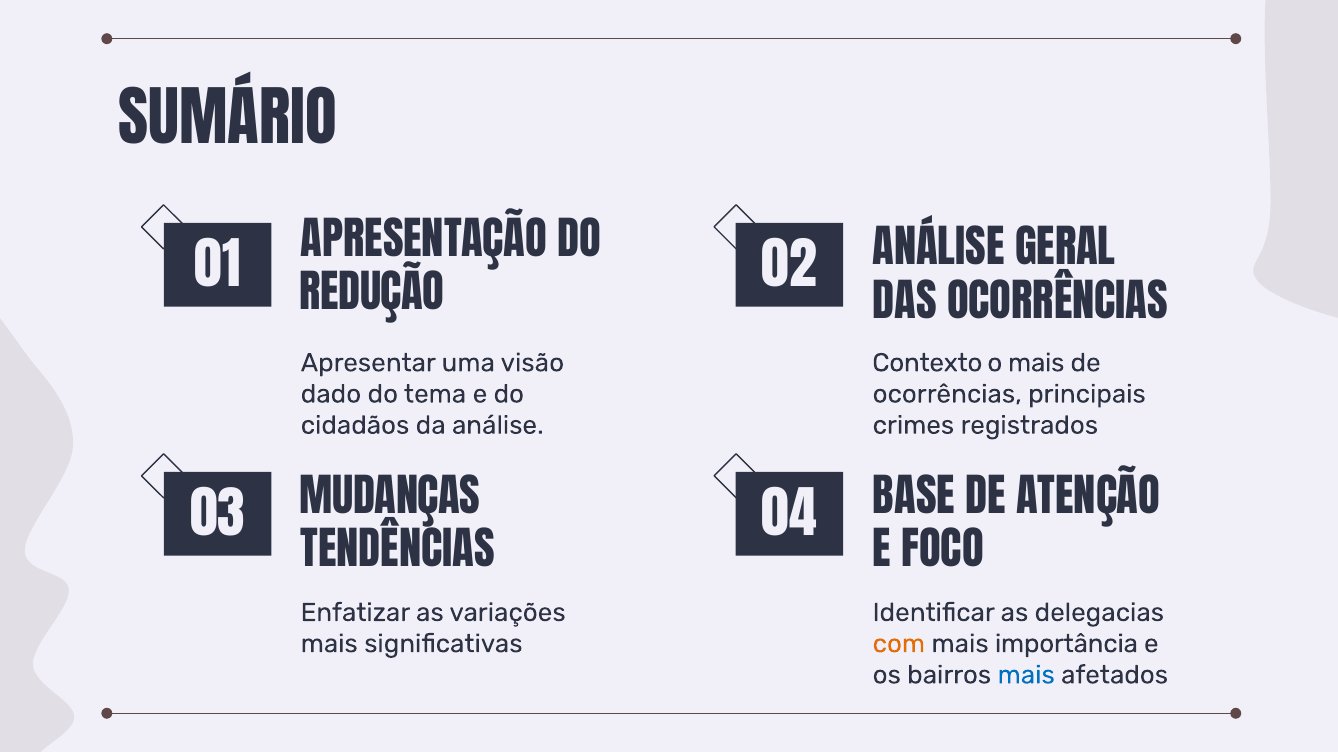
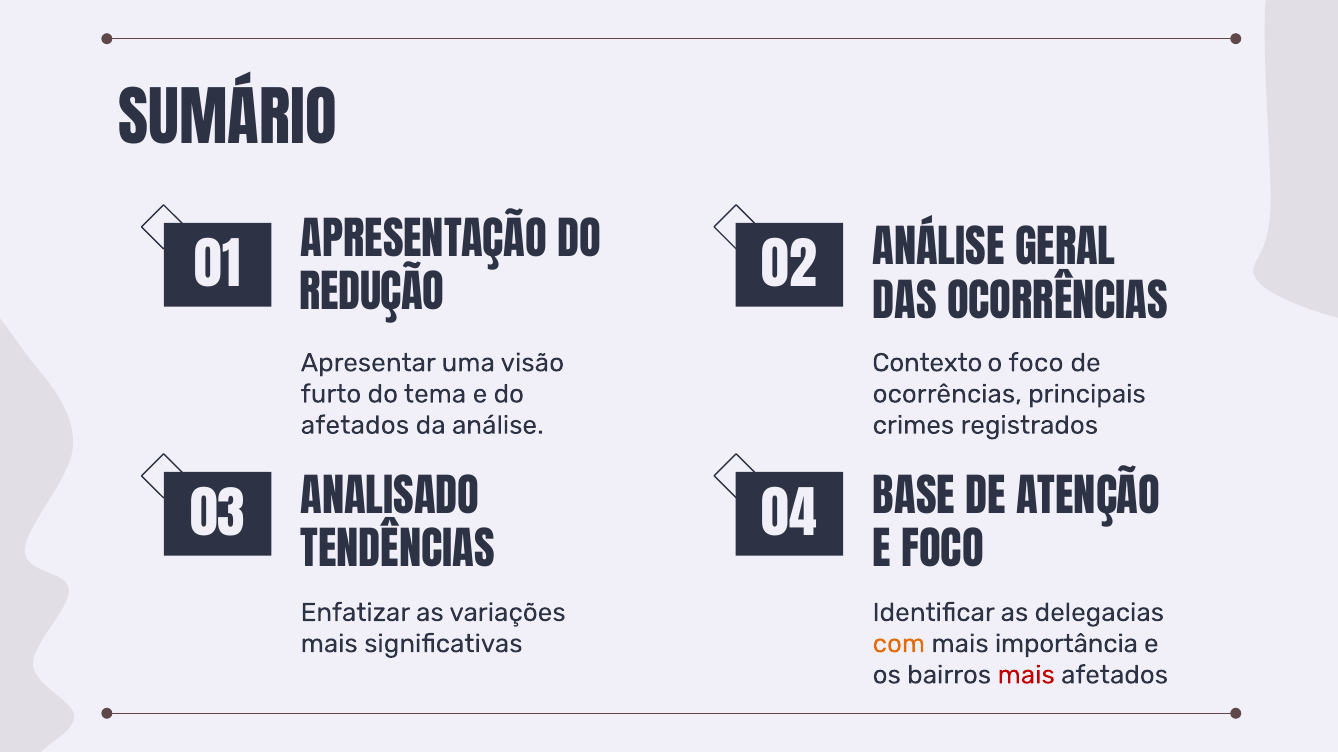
o mais: mais -> foco
dado: dado -> furto
cidadãos at (355, 426): cidadãos -> afetados
MUDANÇAS: MUDANÇAS -> ANALISADO
mais at (1026, 675) colour: blue -> red
